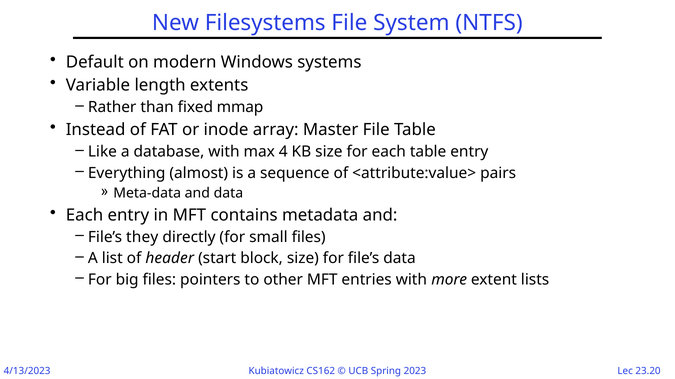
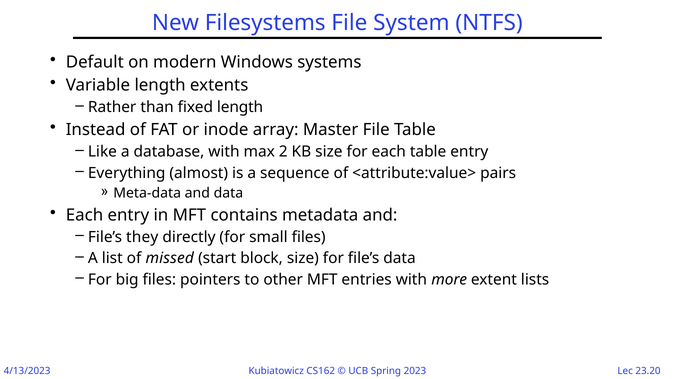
fixed mmap: mmap -> length
4: 4 -> 2
header: header -> missed
